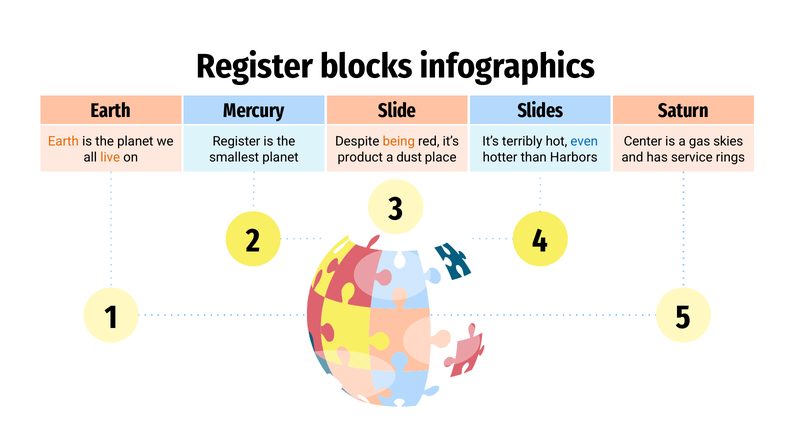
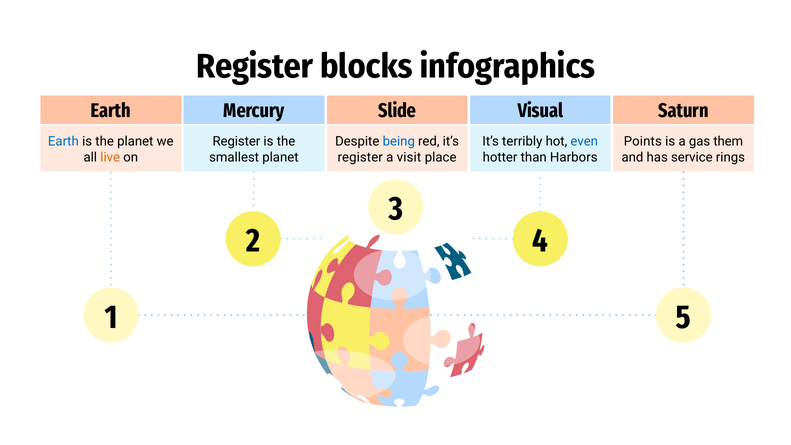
Slides: Slides -> Visual
Earth at (63, 141) colour: orange -> blue
being colour: orange -> blue
Center: Center -> Points
skies: skies -> them
product at (360, 157): product -> register
dust: dust -> visit
